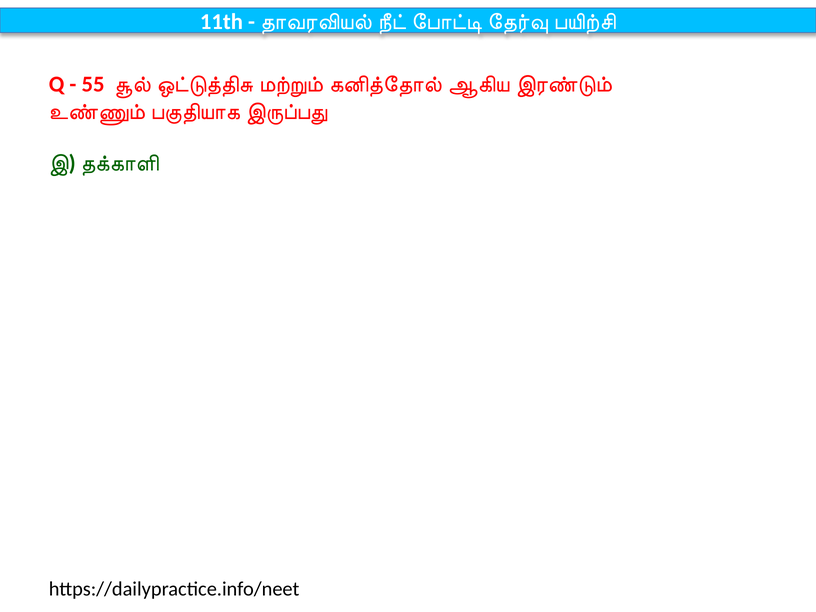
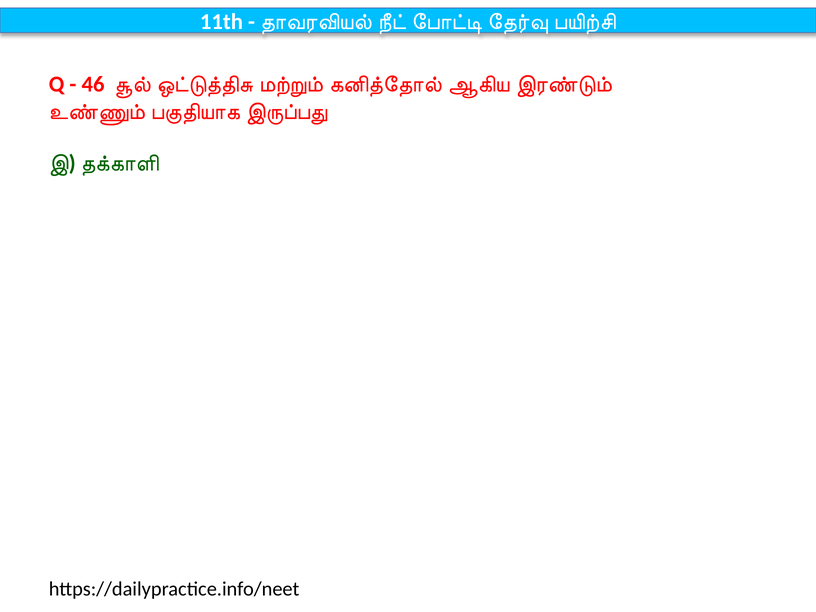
55: 55 -> 46
